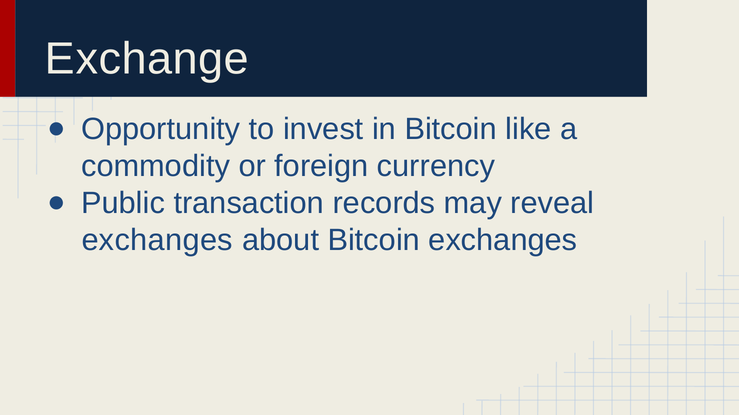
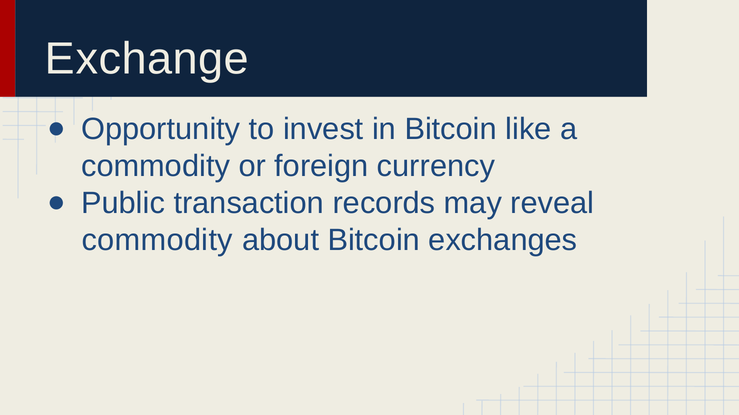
exchanges at (157, 240): exchanges -> commodity
